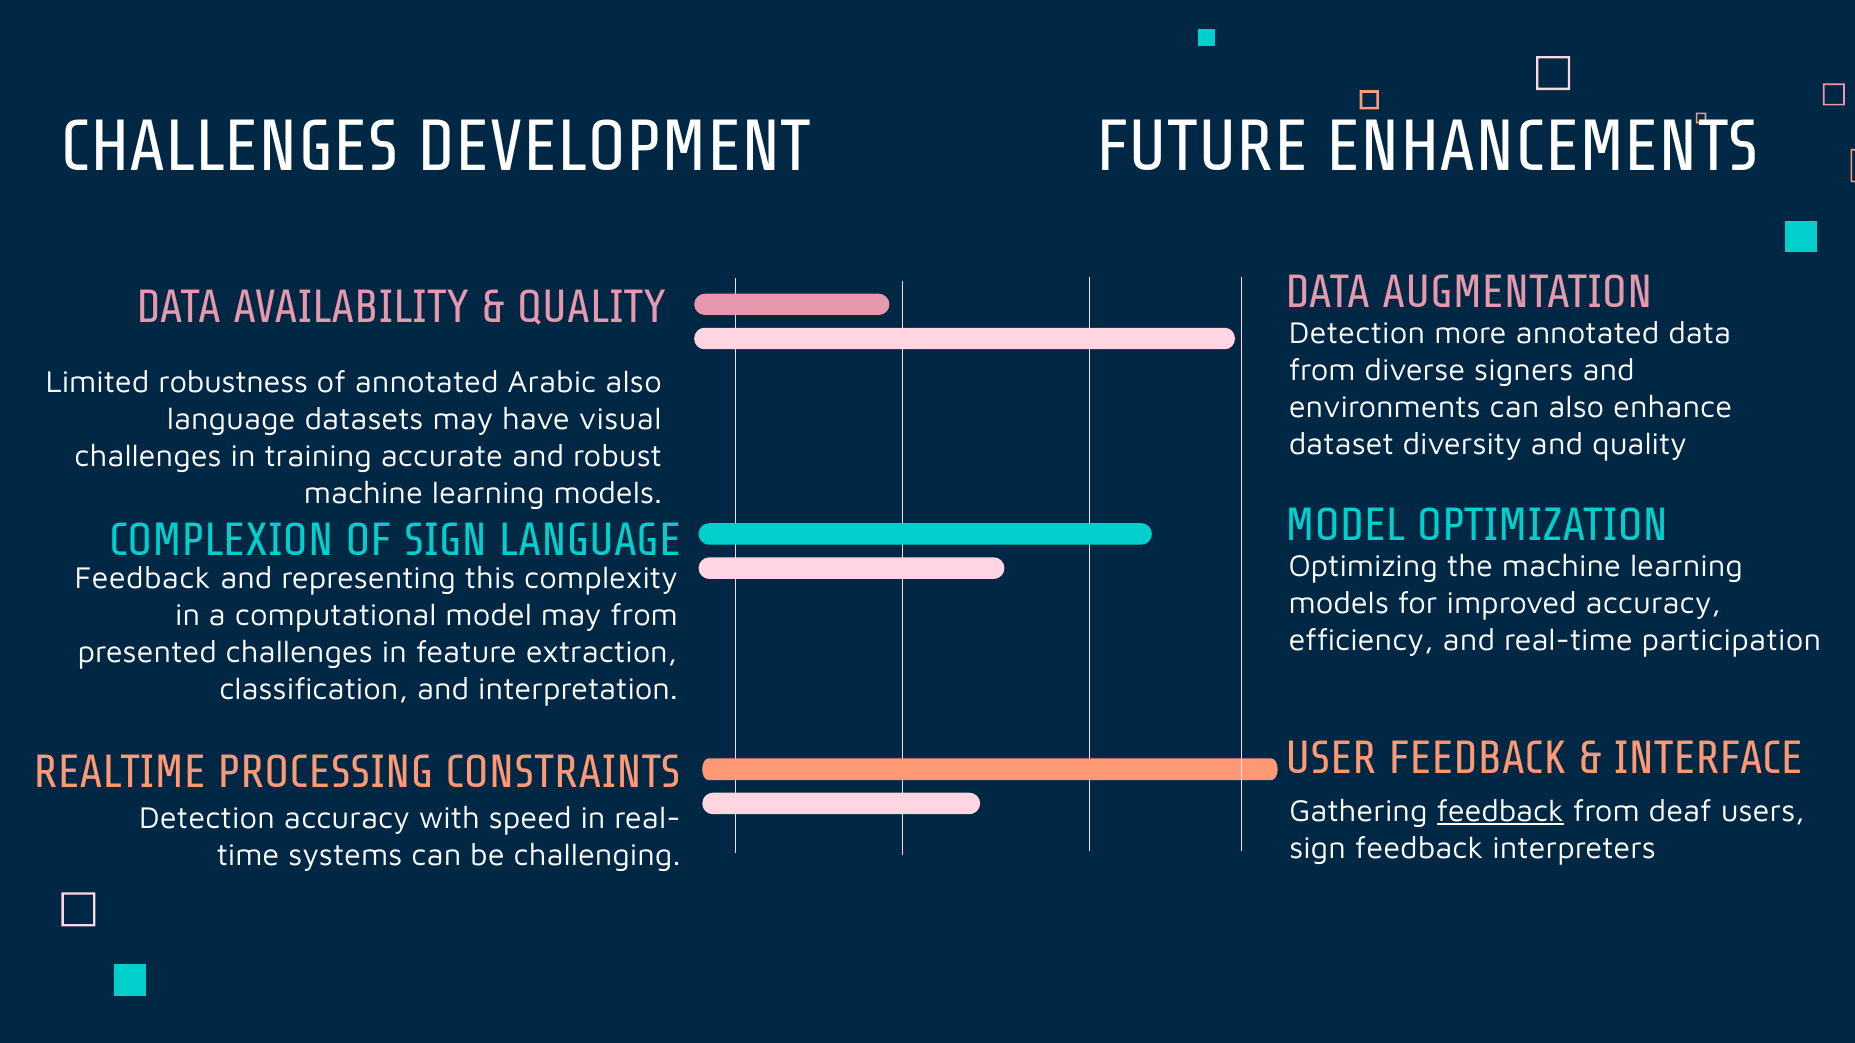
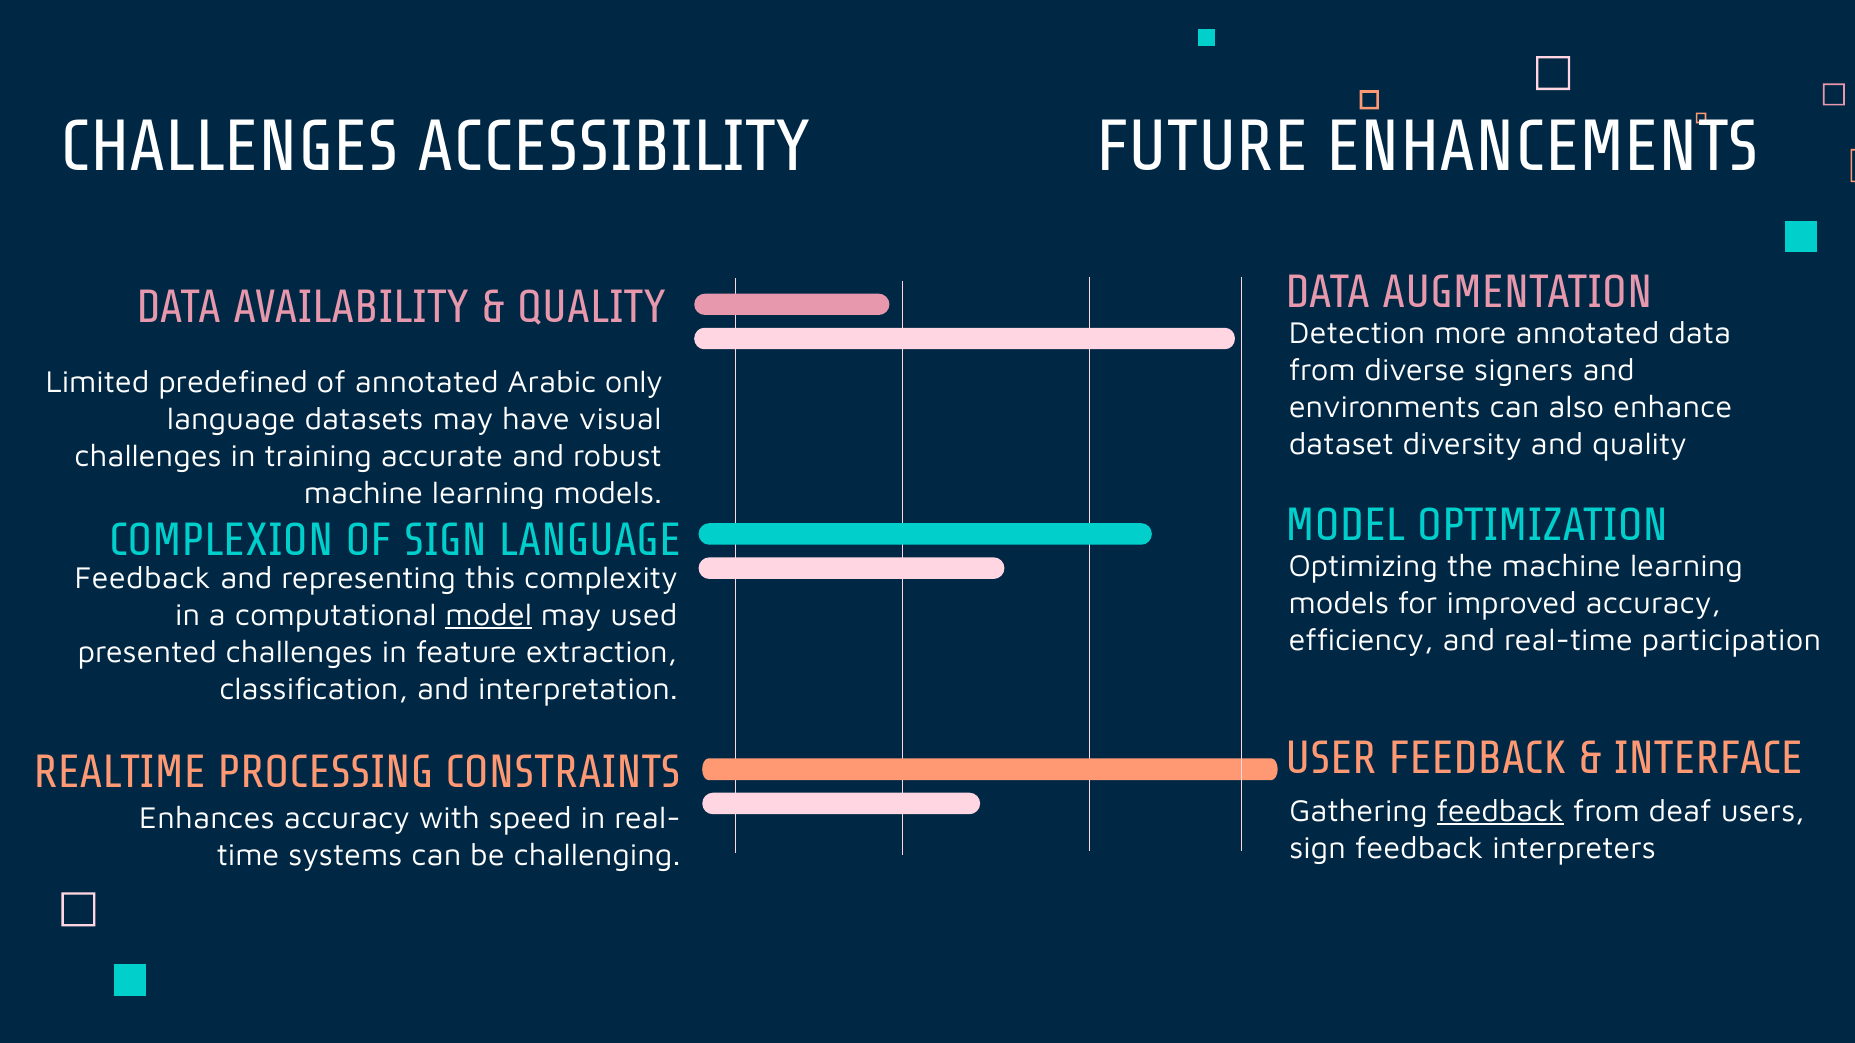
DEVELOPMENT: DEVELOPMENT -> ACCESSIBILITY
robustness: robustness -> predefined
Arabic also: also -> only
model at (489, 615) underline: none -> present
may from: from -> used
Detection at (207, 818): Detection -> Enhances
